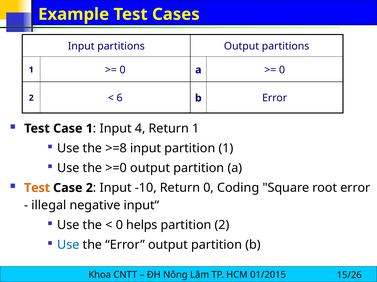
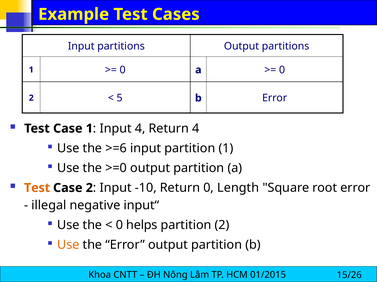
6: 6 -> 5
Return 1: 1 -> 4
>=8: >=8 -> >=6
Coding: Coding -> Length
Use at (68, 245) colour: blue -> orange
